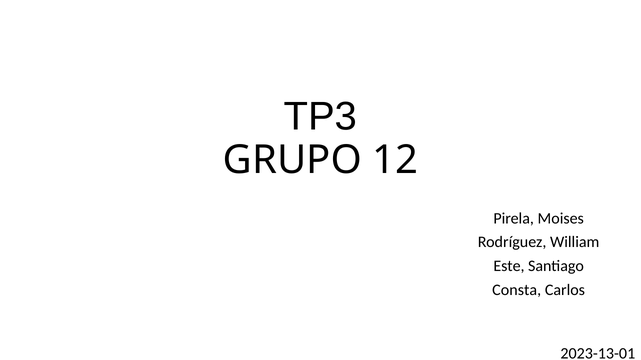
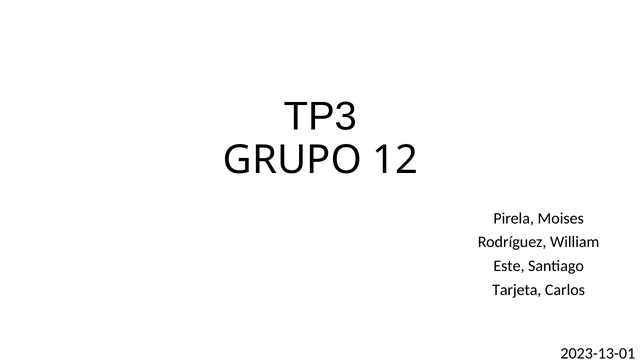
Consta: Consta -> Tarjeta
